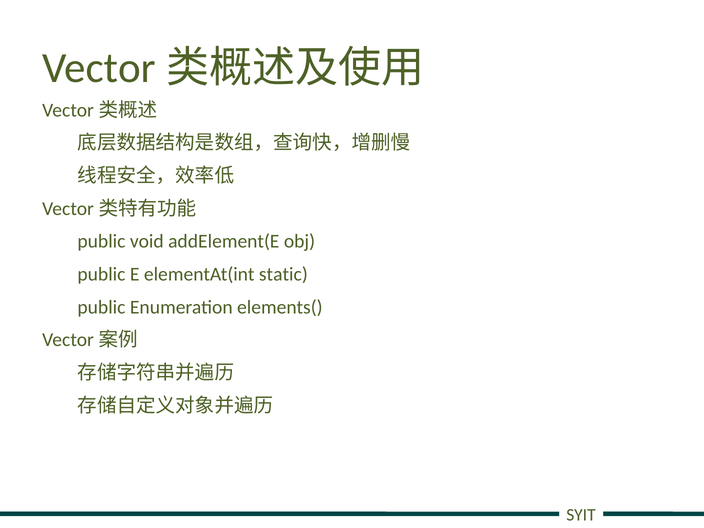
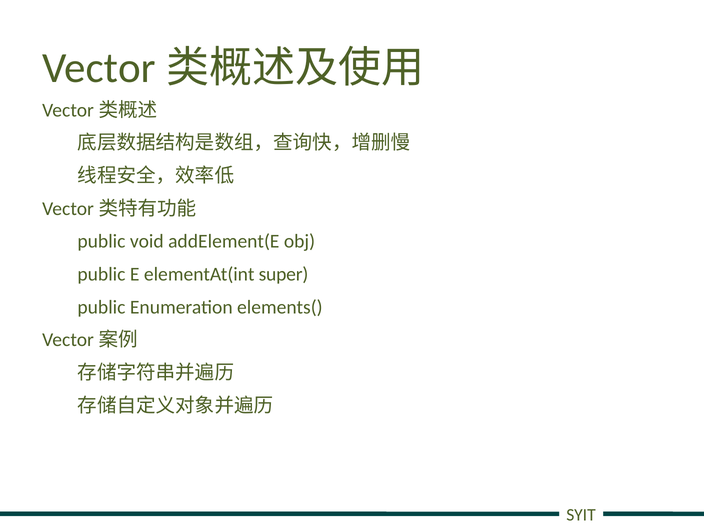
static: static -> super
